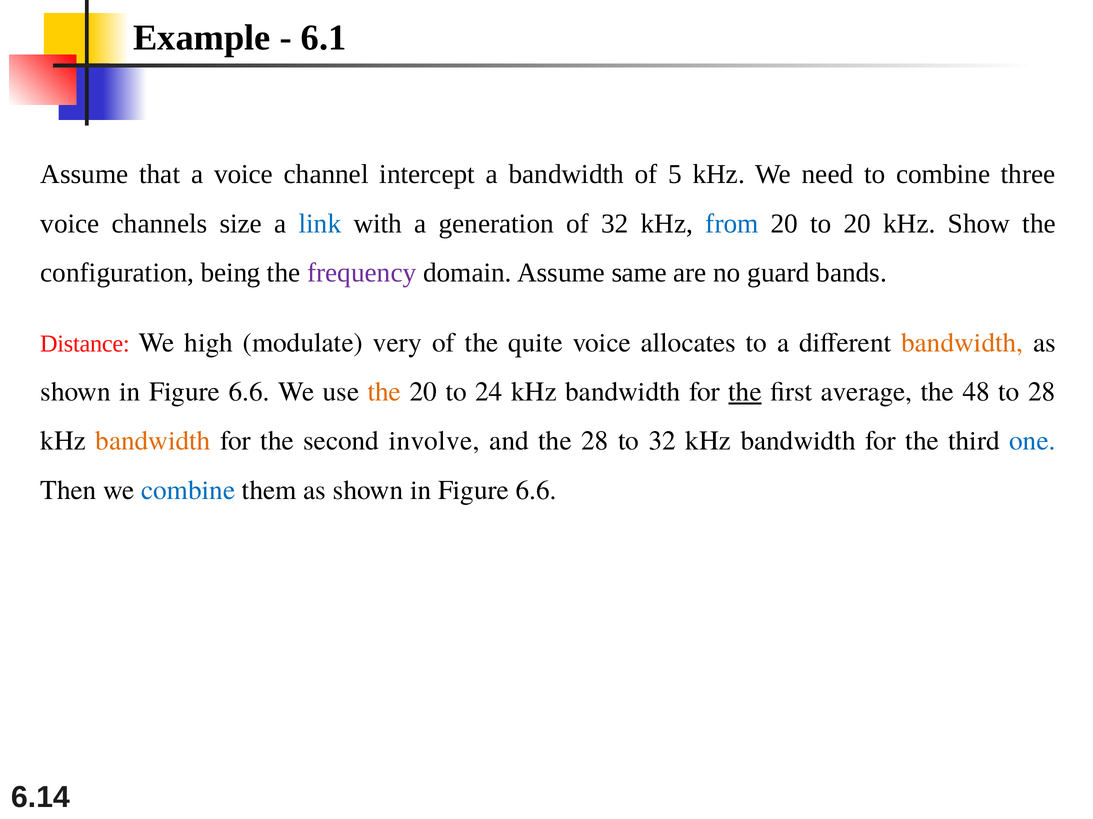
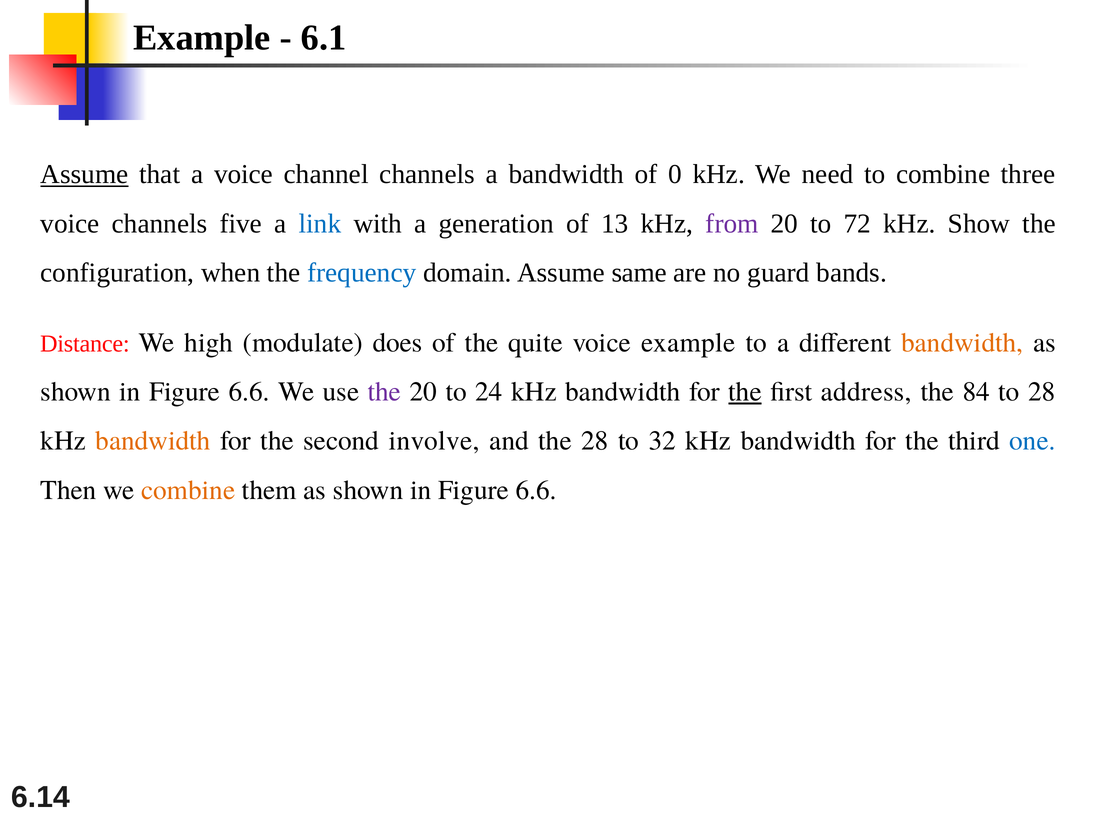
Assume at (84, 175) underline: none -> present
channel intercept: intercept -> channels
5: 5 -> 0
size: size -> five
of 32: 32 -> 13
from colour: blue -> purple
to 20: 20 -> 72
being: being -> when
frequency colour: purple -> blue
very: very -> does
voice allocates: allocates -> example
the at (384, 392) colour: orange -> purple
average: average -> address
48: 48 -> 84
combine at (188, 491) colour: blue -> orange
